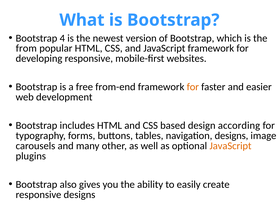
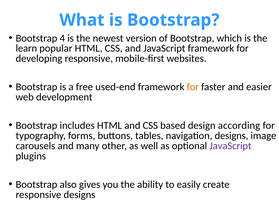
from: from -> learn
from-end: from-end -> used-end
JavaScript at (230, 146) colour: orange -> purple
